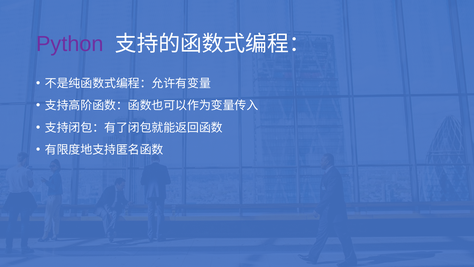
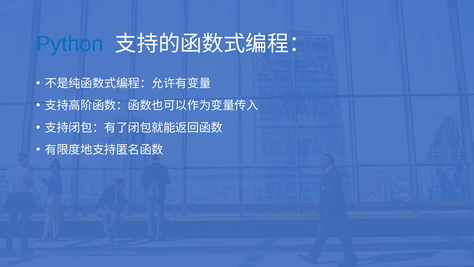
Python colour: purple -> blue
